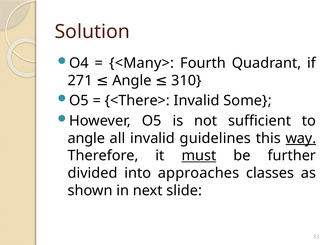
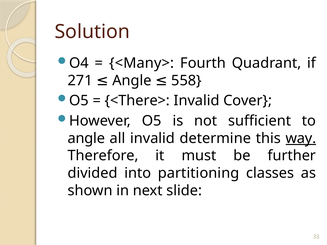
310: 310 -> 558
Some: Some -> Cover
guidelines: guidelines -> determine
must underline: present -> none
approaches: approaches -> partitioning
